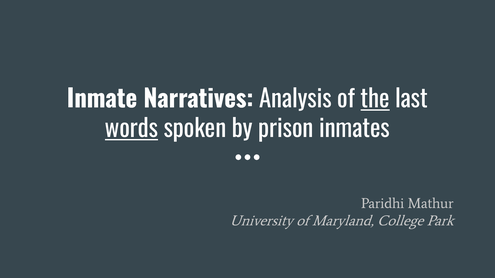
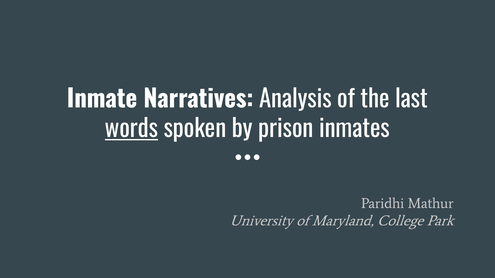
the underline: present -> none
